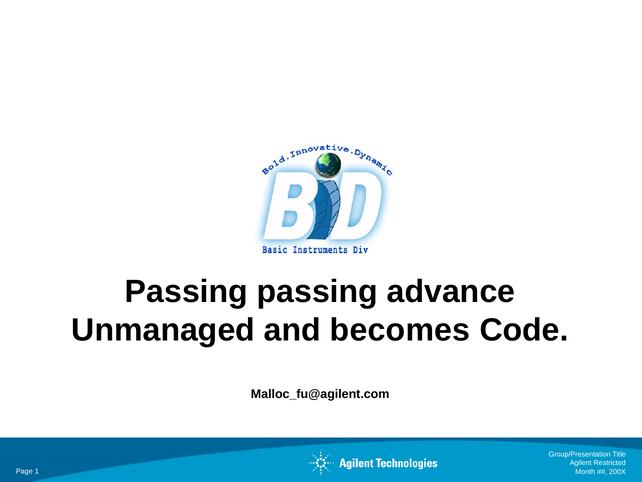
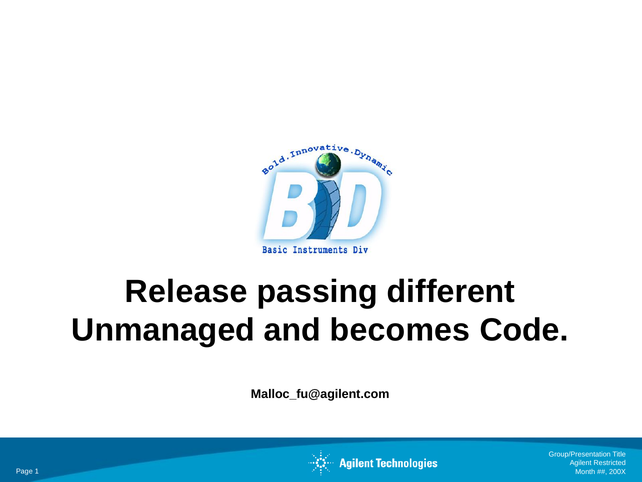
Passing at (186, 291): Passing -> Release
advance: advance -> different
